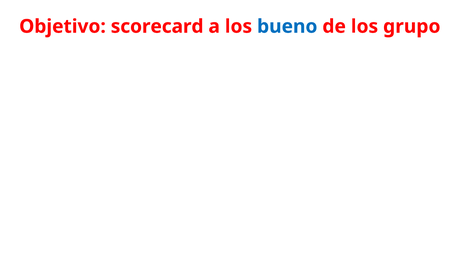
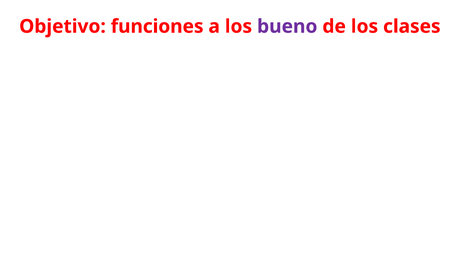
scorecard: scorecard -> funciones
bueno colour: blue -> purple
grupo: grupo -> clases
